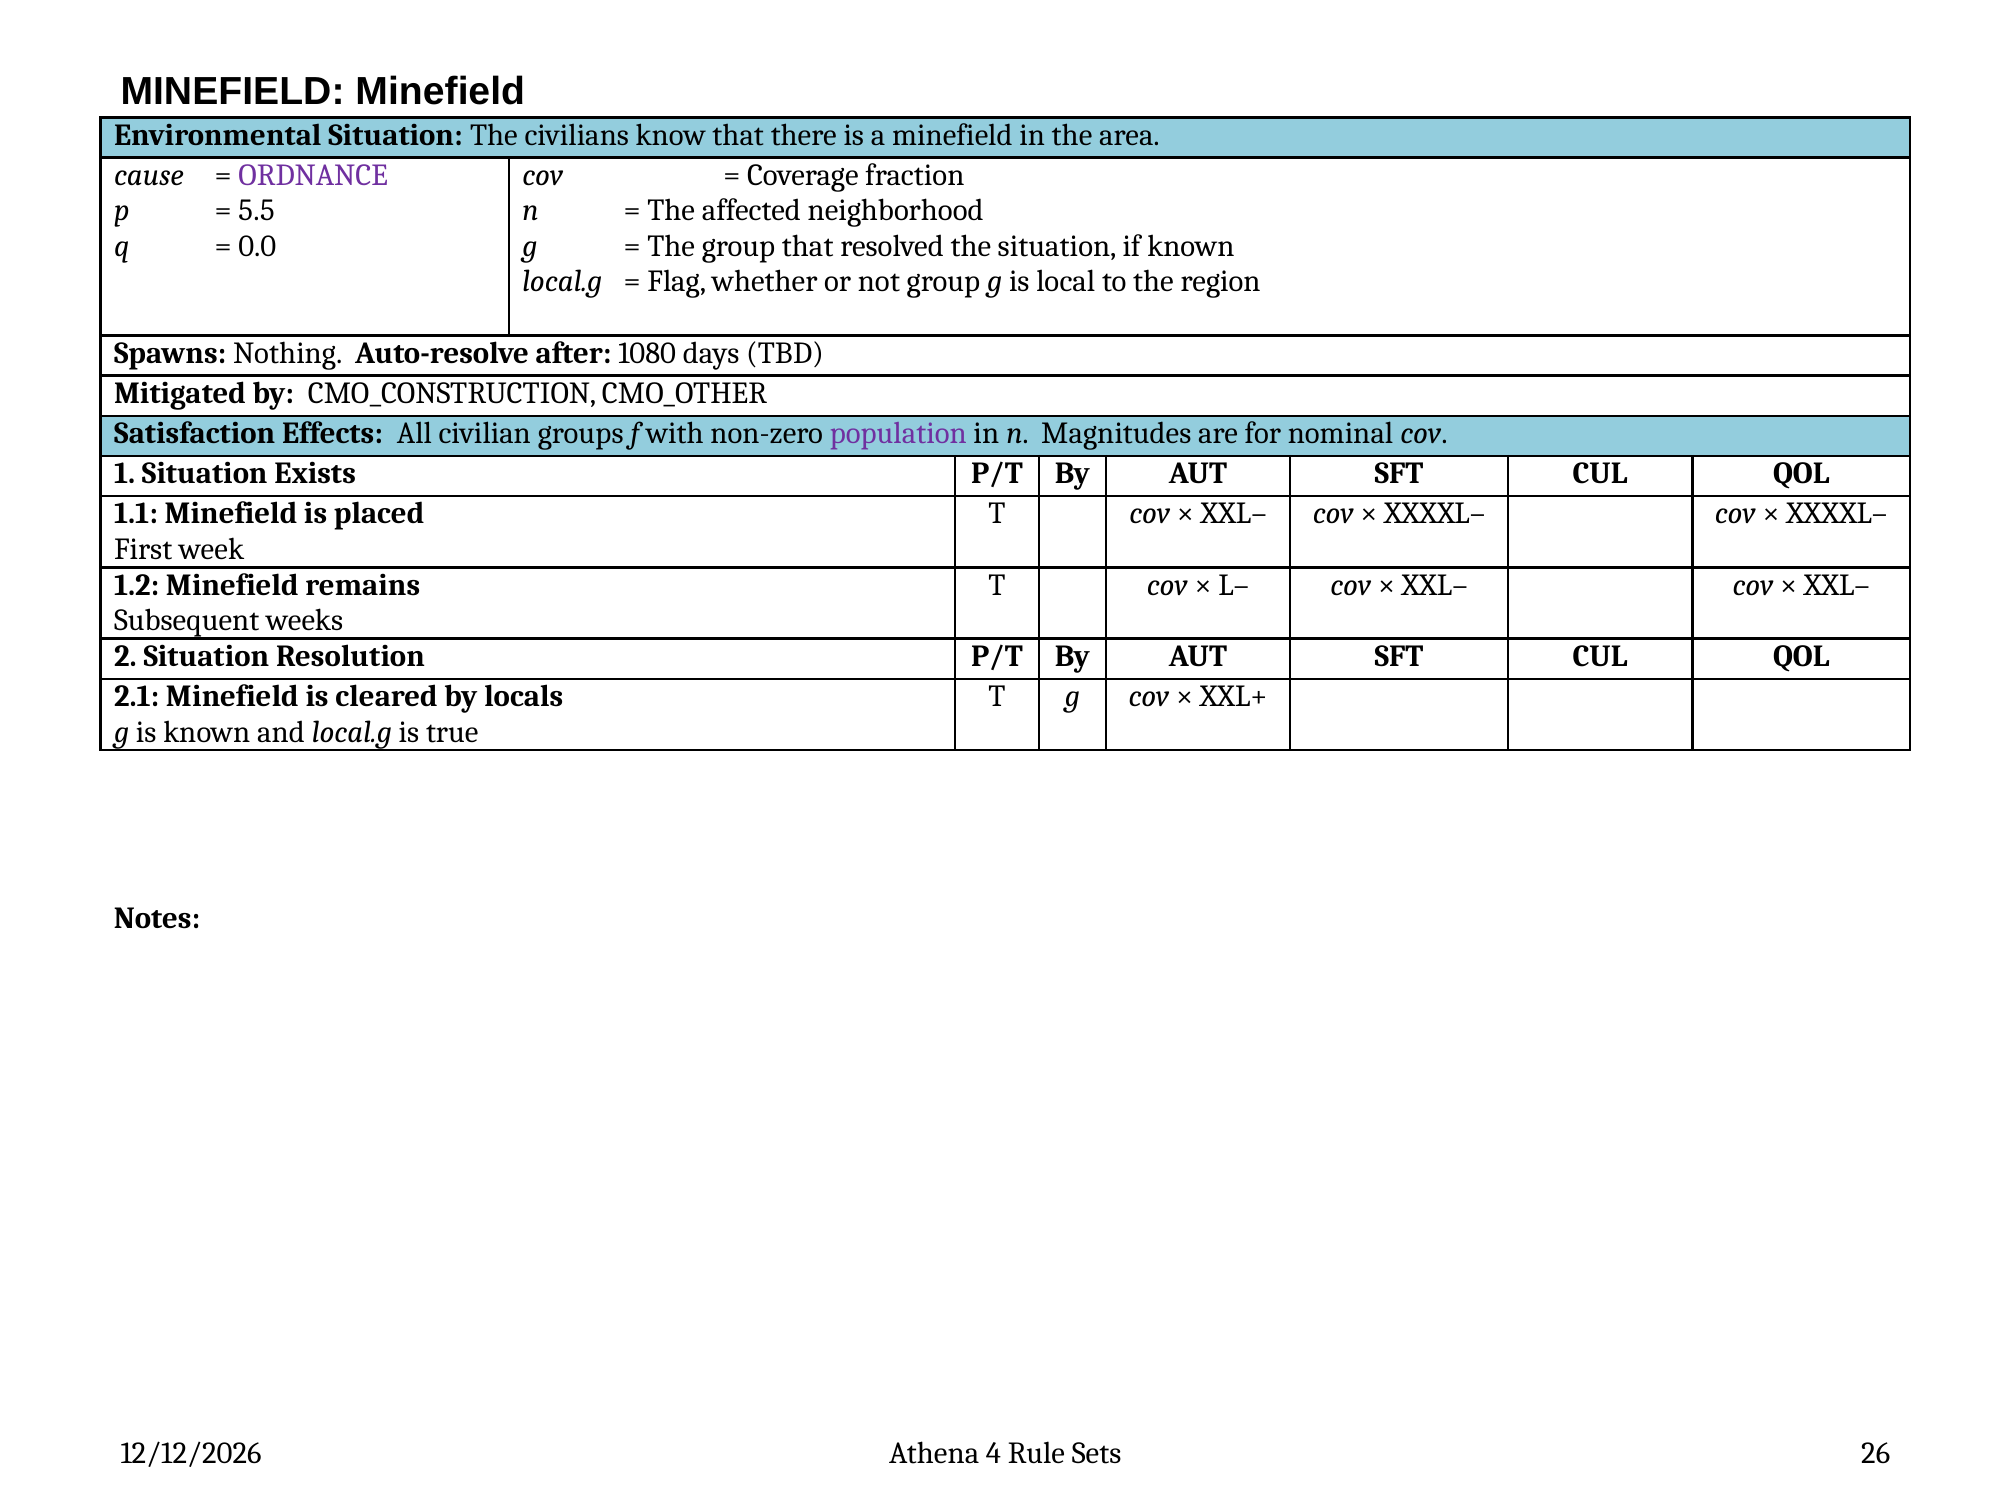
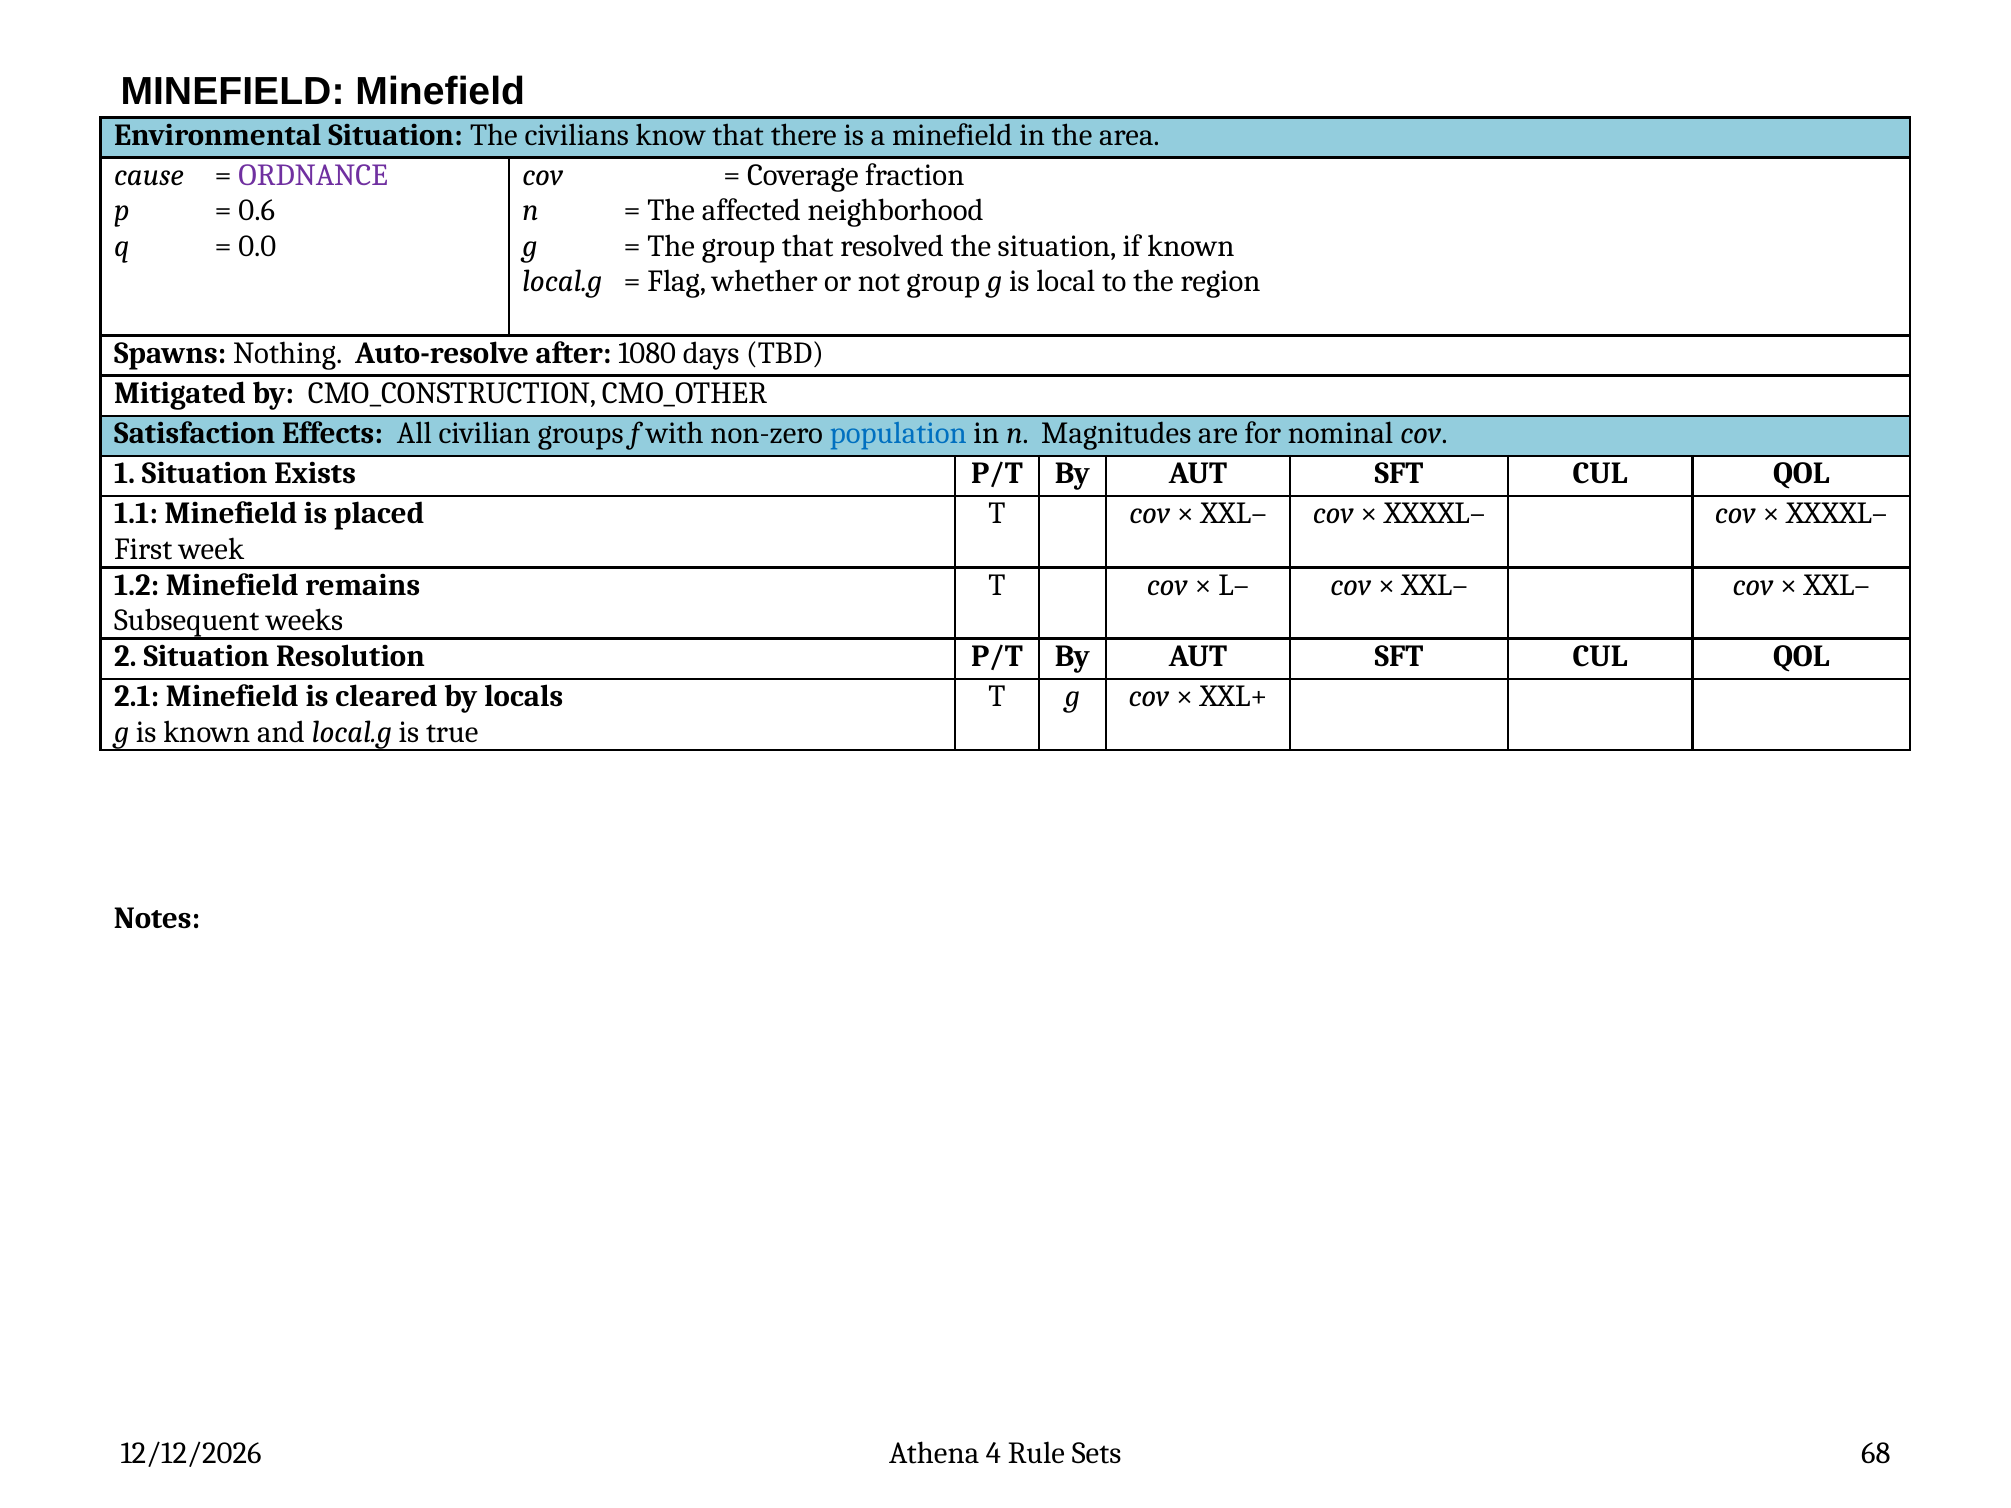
5.5: 5.5 -> 0.6
population colour: purple -> blue
26: 26 -> 68
